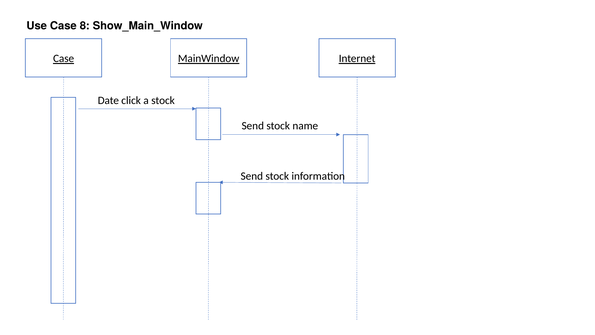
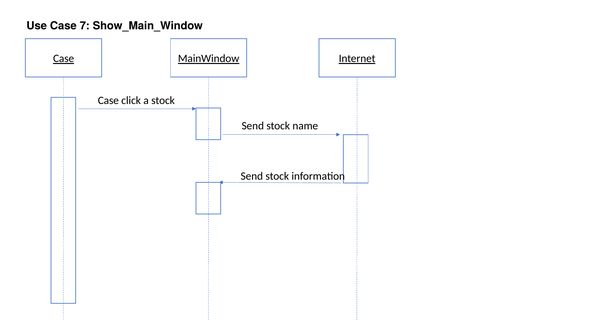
8: 8 -> 7
Date at (108, 100): Date -> Case
